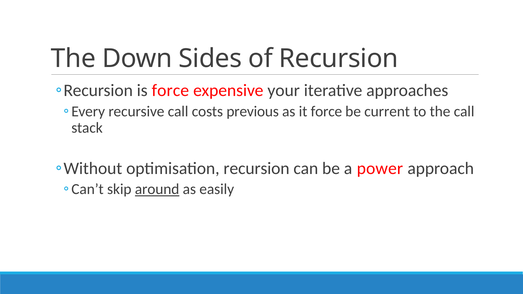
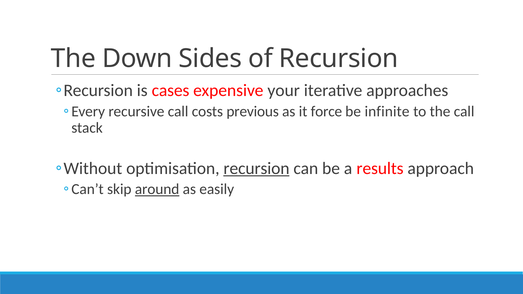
is force: force -> cases
current: current -> infinite
recursion at (257, 168) underline: none -> present
power: power -> results
